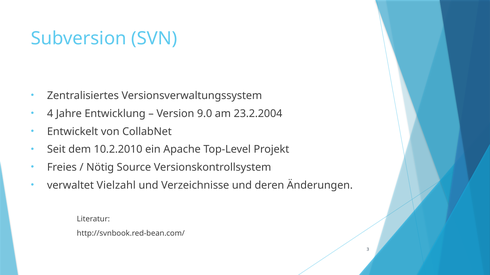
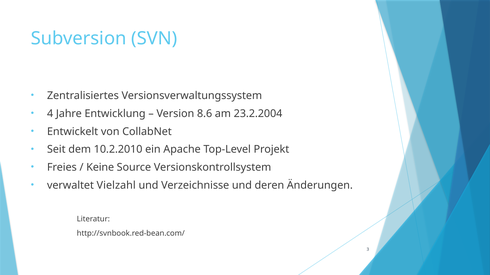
9.0: 9.0 -> 8.6
Nötig: Nötig -> Keine
